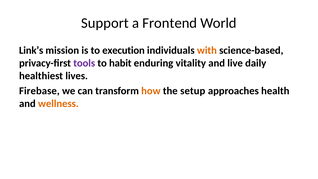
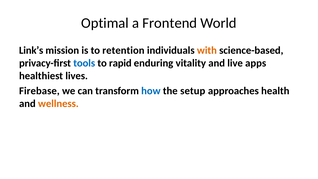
Support: Support -> Optimal
execution: execution -> retention
tools colour: purple -> blue
habit: habit -> rapid
daily: daily -> apps
how colour: orange -> blue
